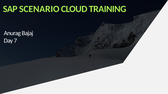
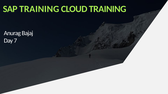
SAP SCENARIO: SCENARIO -> TRAINING
